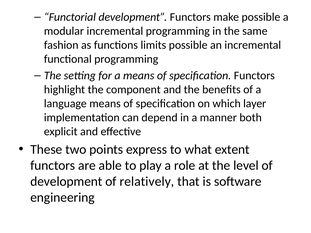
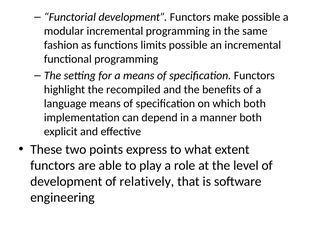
component: component -> recompiled
which layer: layer -> both
